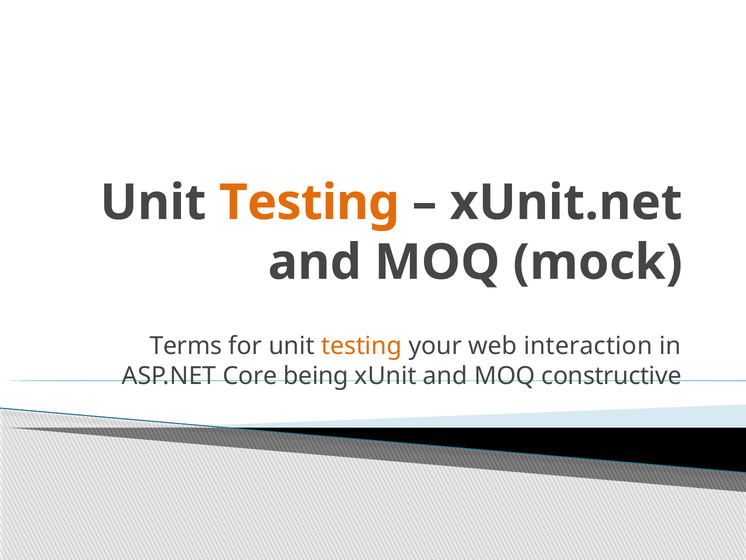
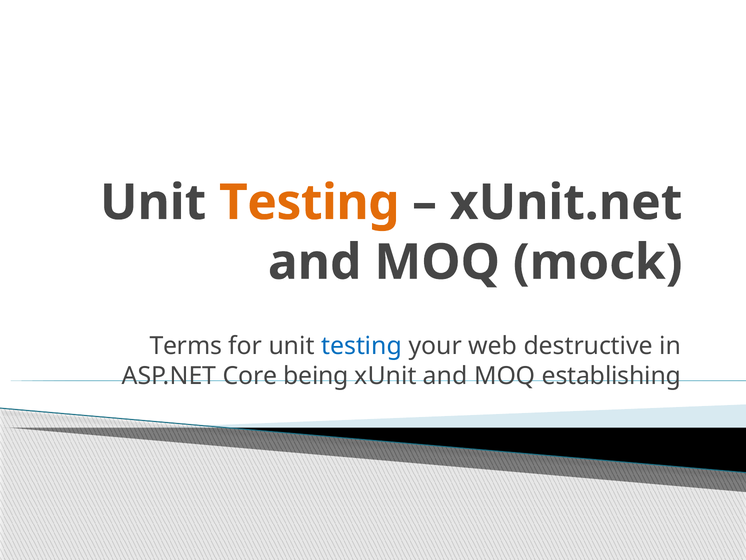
testing at (362, 346) colour: orange -> blue
interaction: interaction -> destructive
constructive: constructive -> establishing
